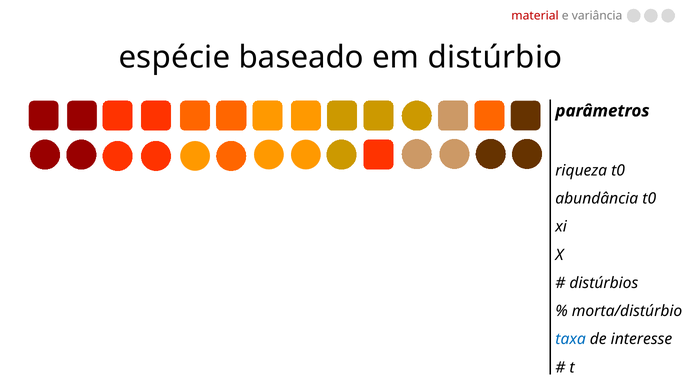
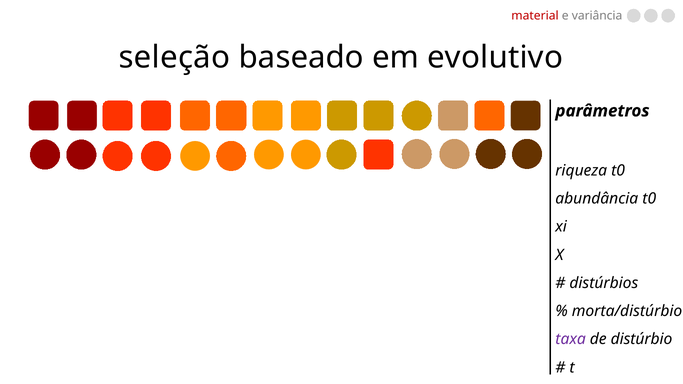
espécie: espécie -> seleção
distúrbio: distúrbio -> evolutivo
taxa colour: blue -> purple
interesse: interesse -> distúrbio
